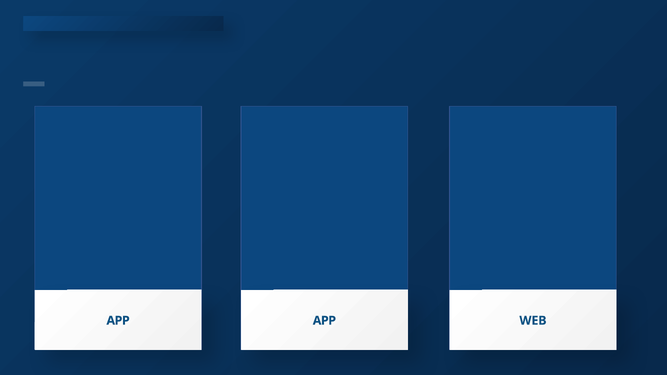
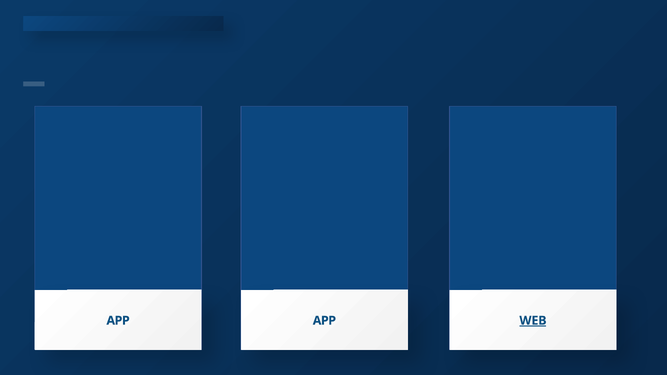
WEB underline: none -> present
